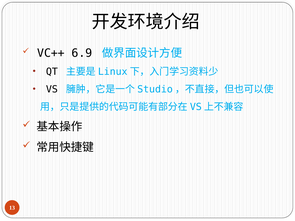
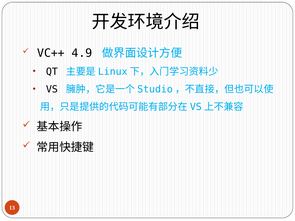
6.9: 6.9 -> 4.9
